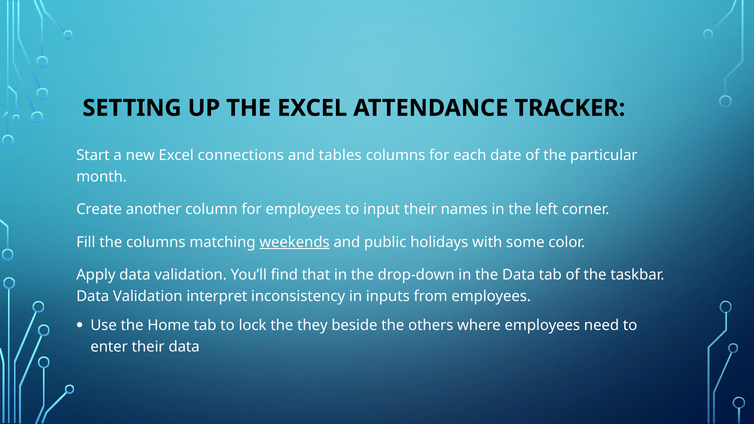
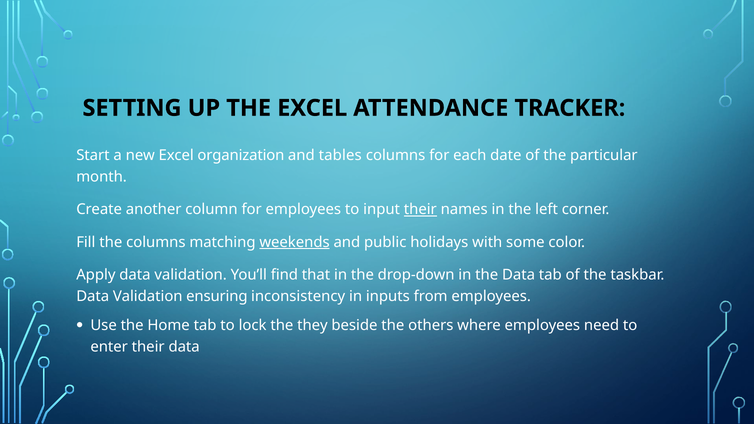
connections: connections -> organization
their at (420, 210) underline: none -> present
interpret: interpret -> ensuring
